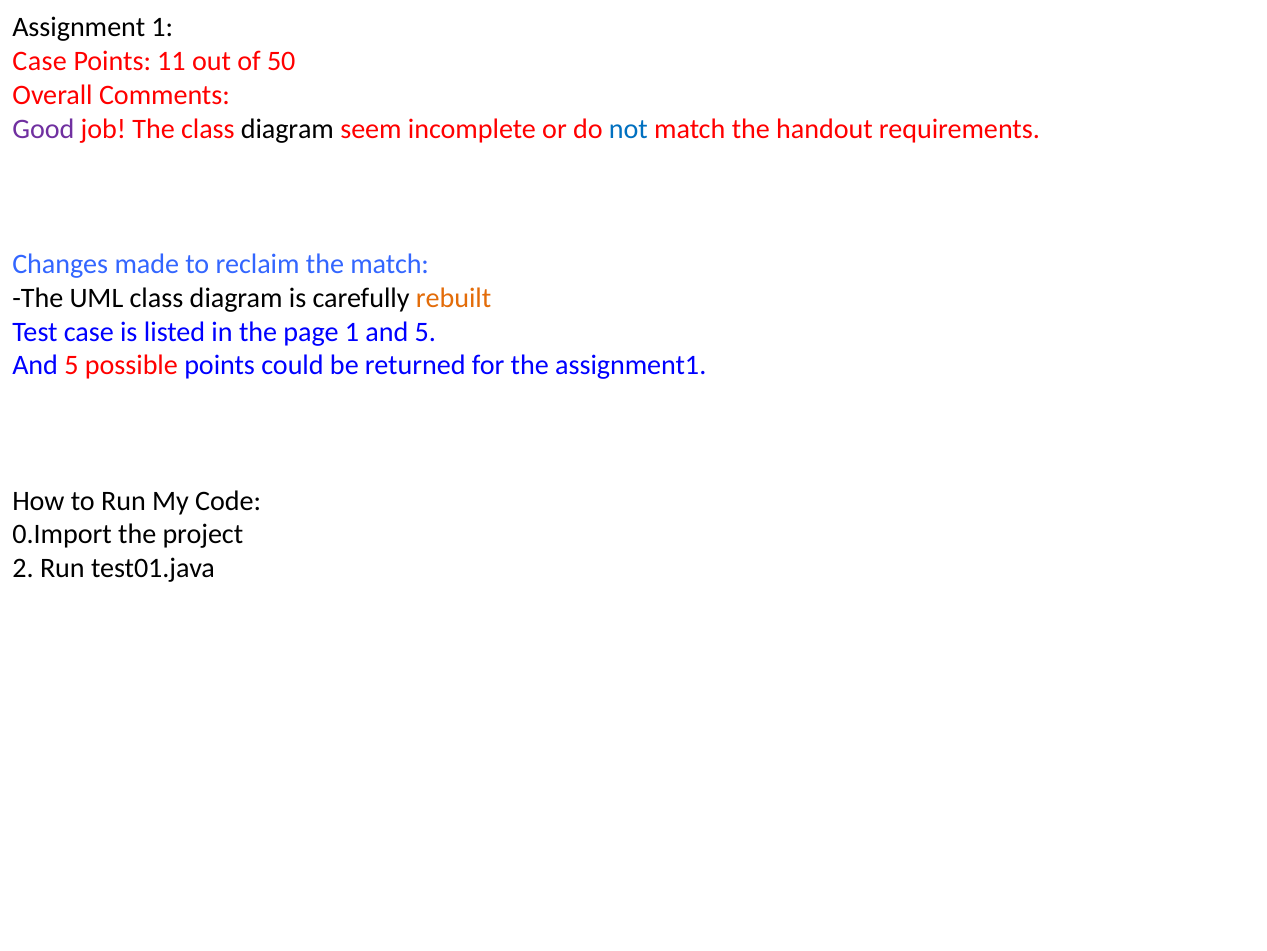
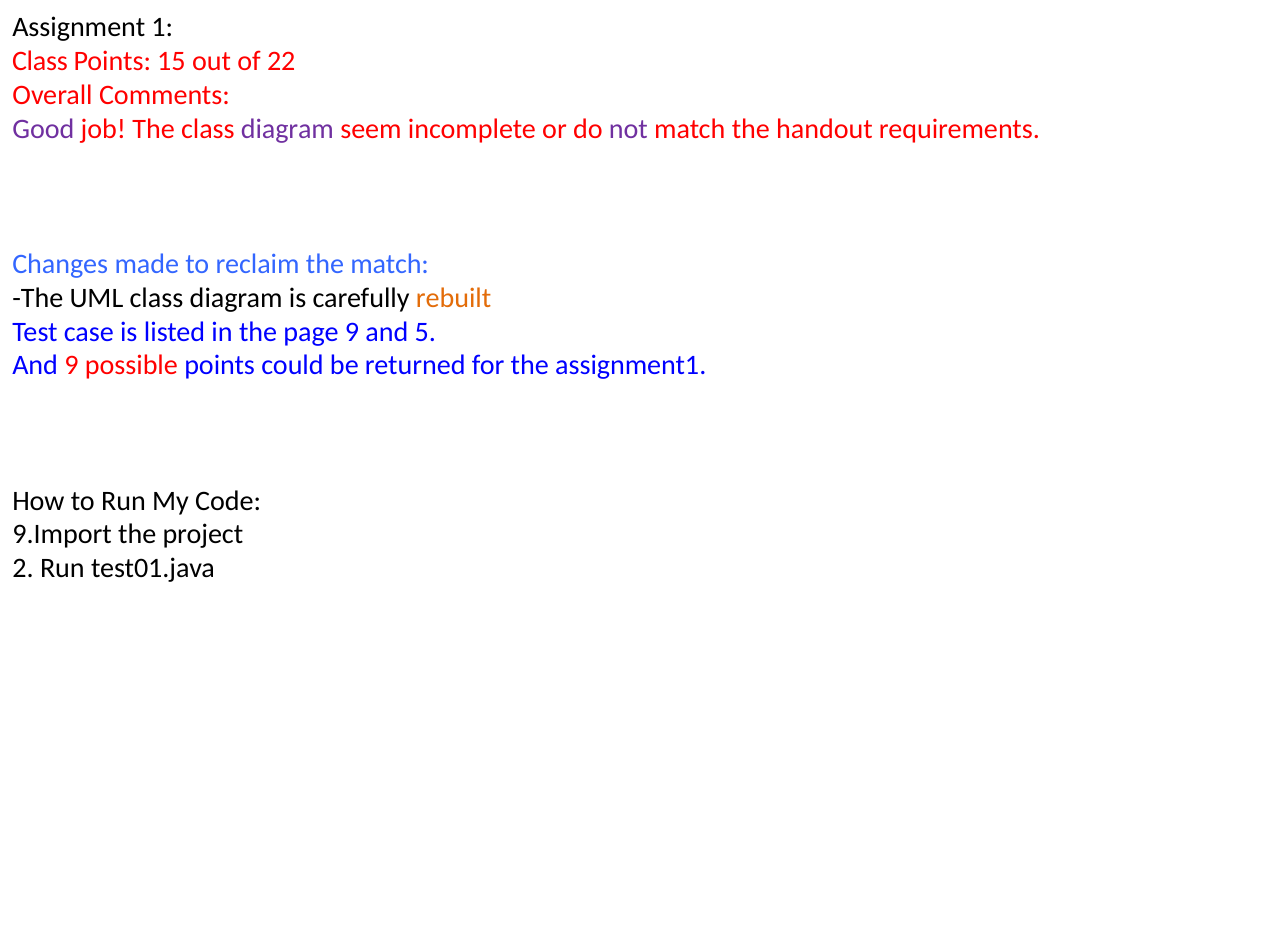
Case at (40, 61): Case -> Class
11: 11 -> 15
50: 50 -> 22
diagram at (287, 129) colour: black -> purple
not colour: blue -> purple
page 1: 1 -> 9
5 at (71, 365): 5 -> 9
0.Import: 0.Import -> 9.Import
